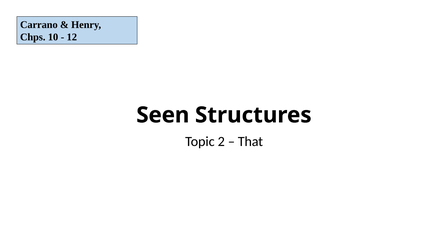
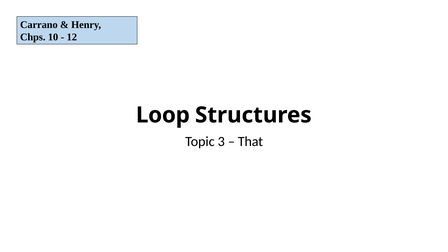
Seen: Seen -> Loop
2: 2 -> 3
